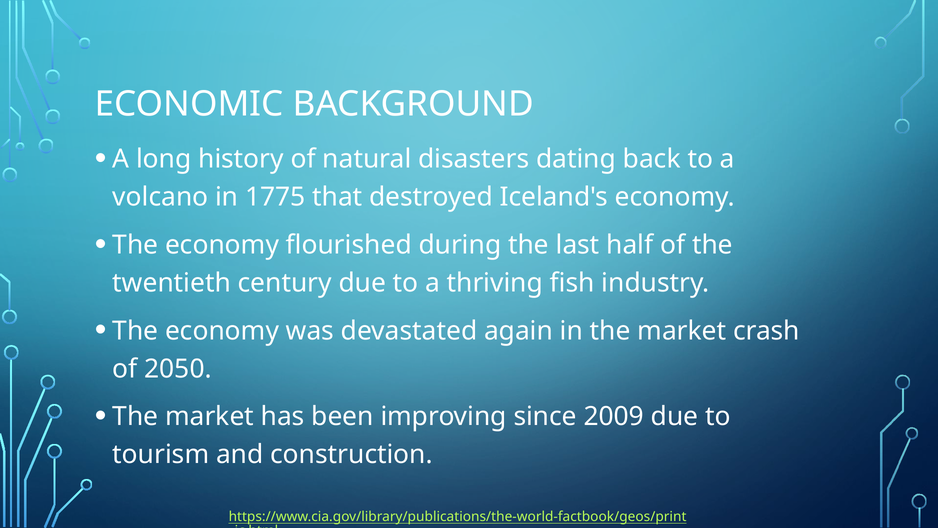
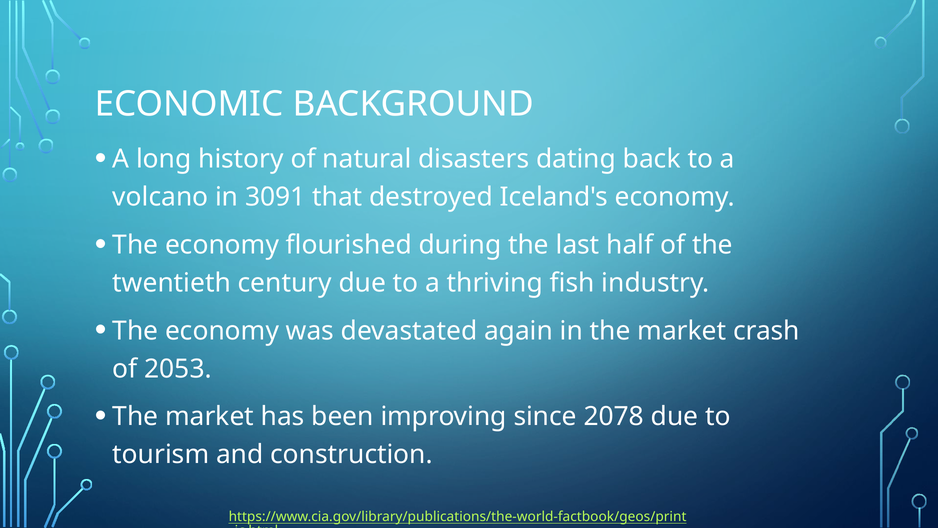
1775: 1775 -> 3091
2050: 2050 -> 2053
2009: 2009 -> 2078
